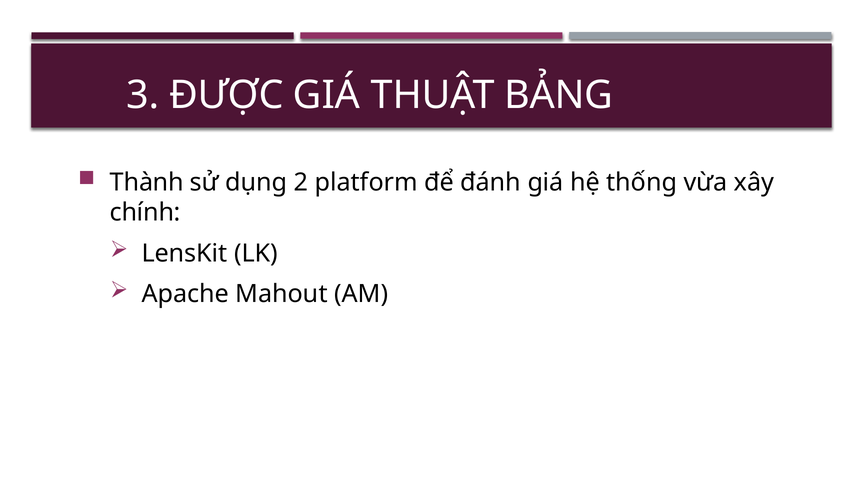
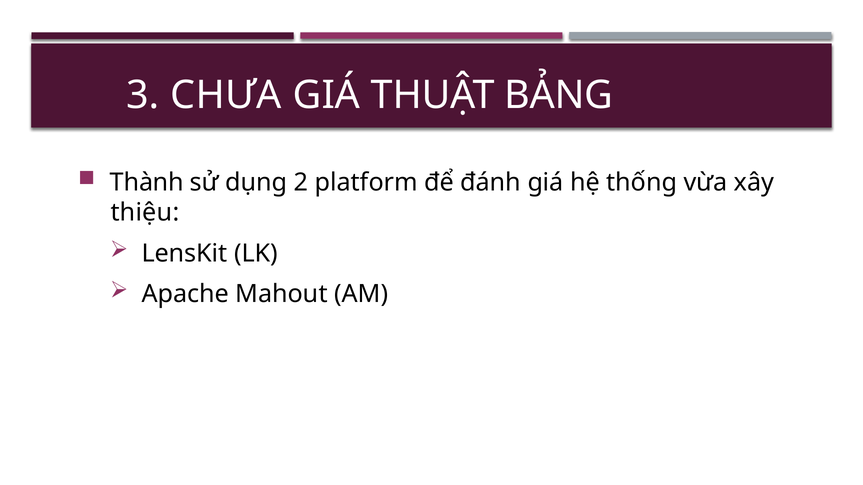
ĐƯỢC: ĐƯỢC -> CHƯA
chính: chính -> thiệu
